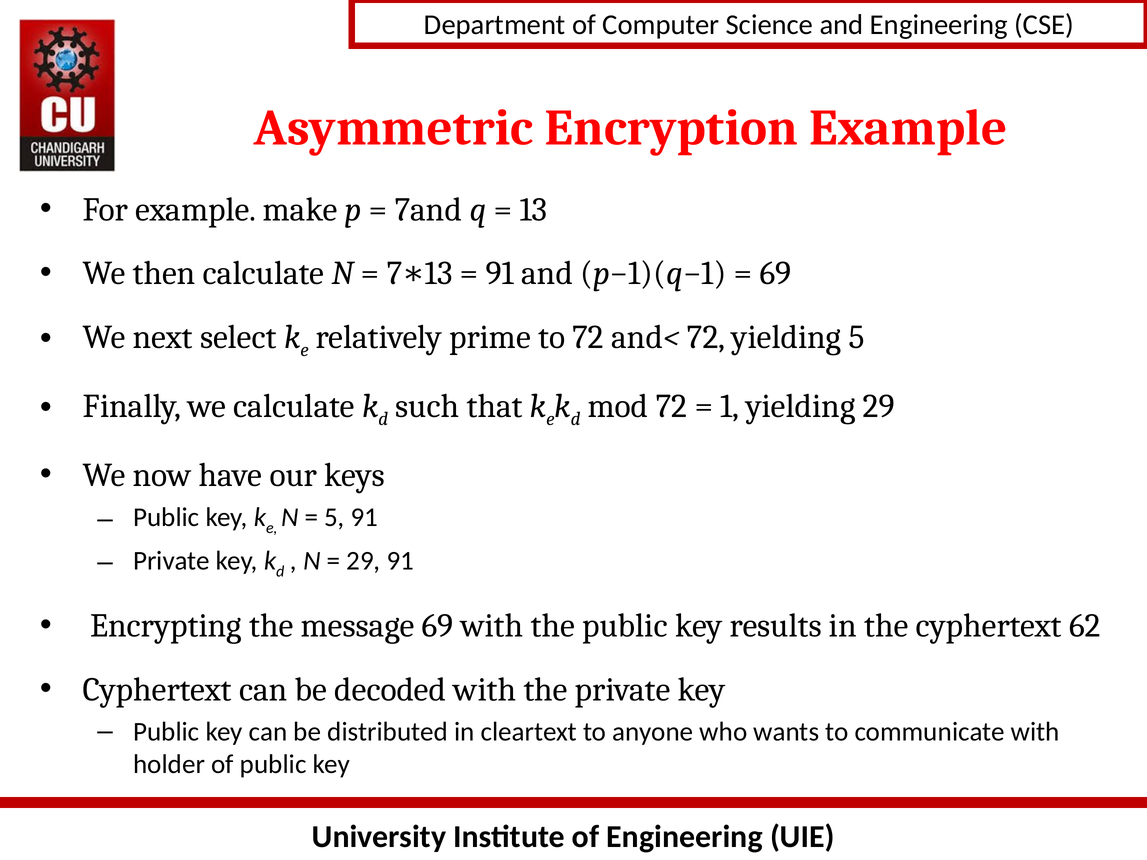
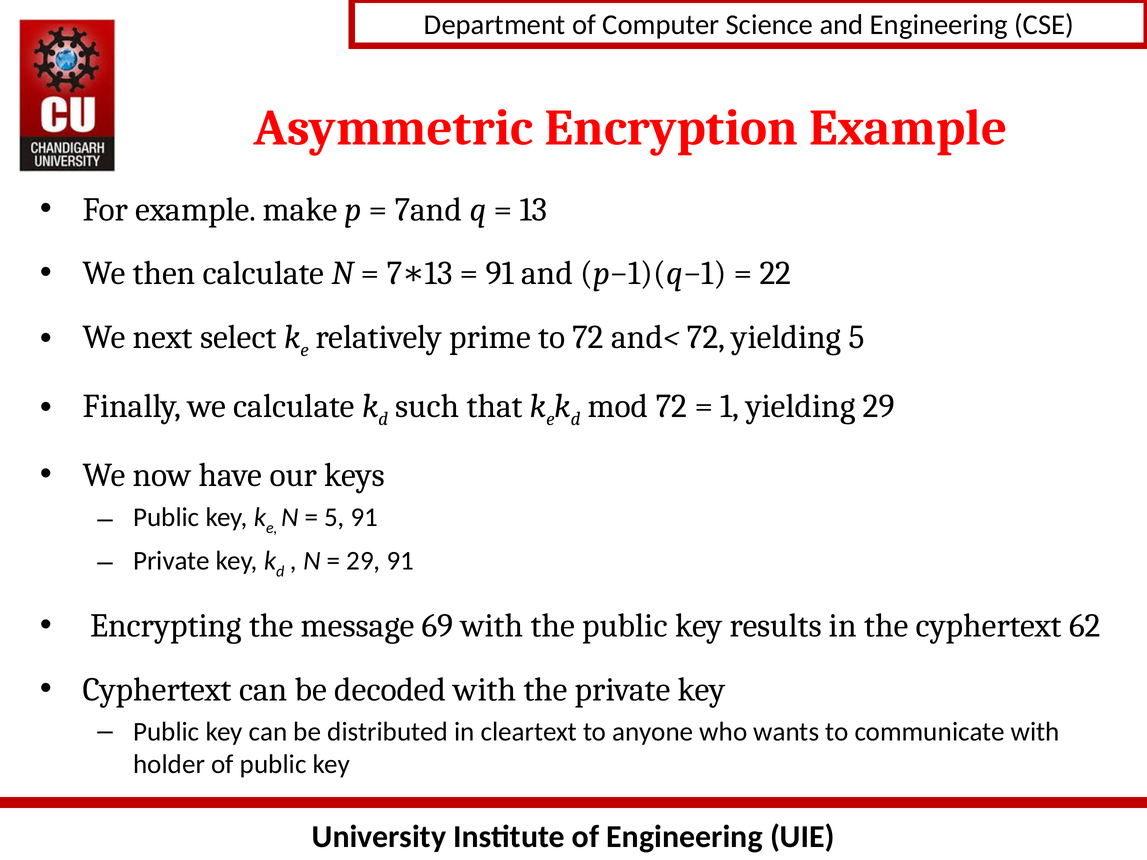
69 at (775, 273): 69 -> 22
